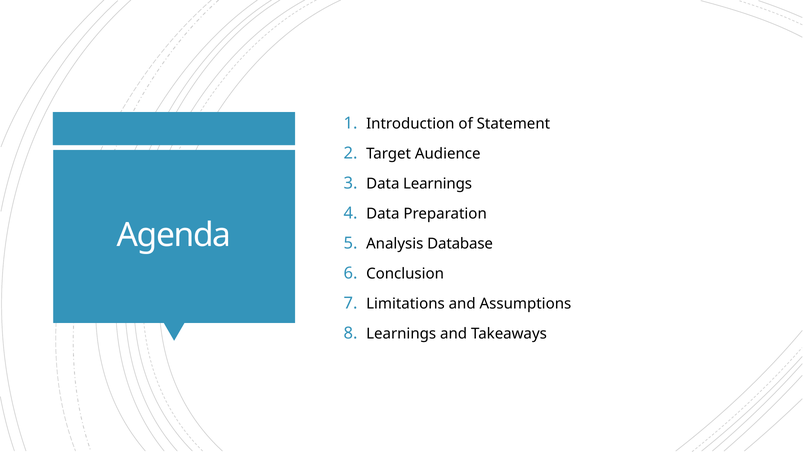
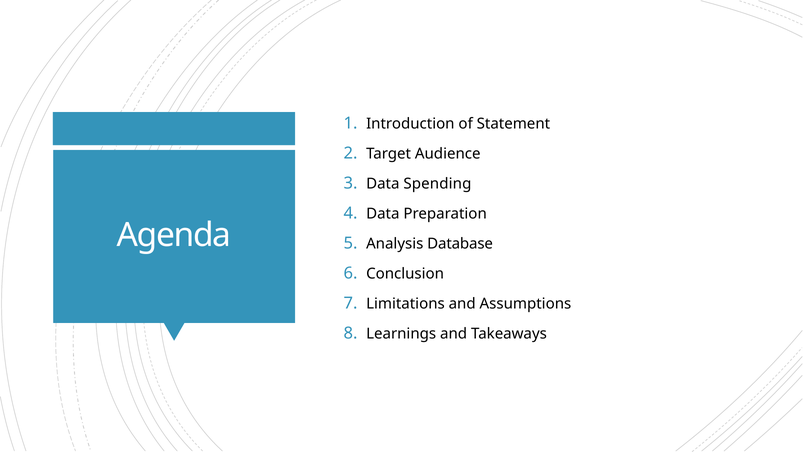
Data Learnings: Learnings -> Spending
